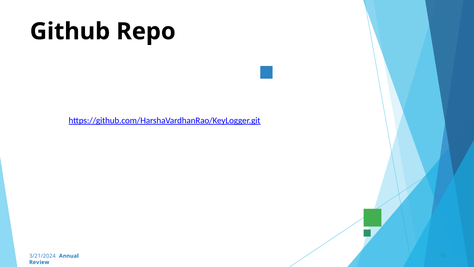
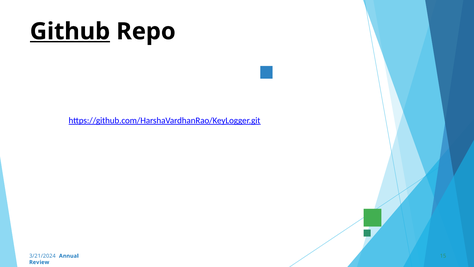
Github underline: none -> present
